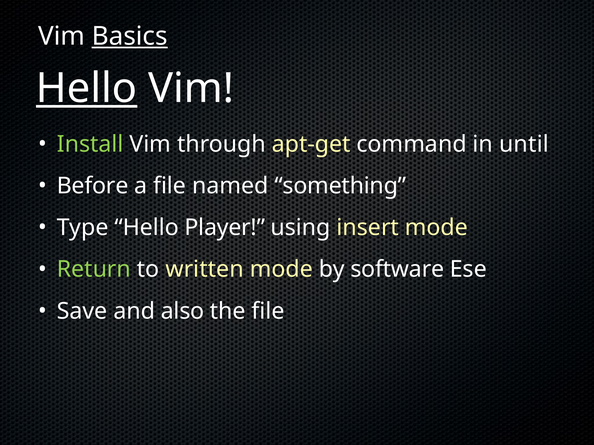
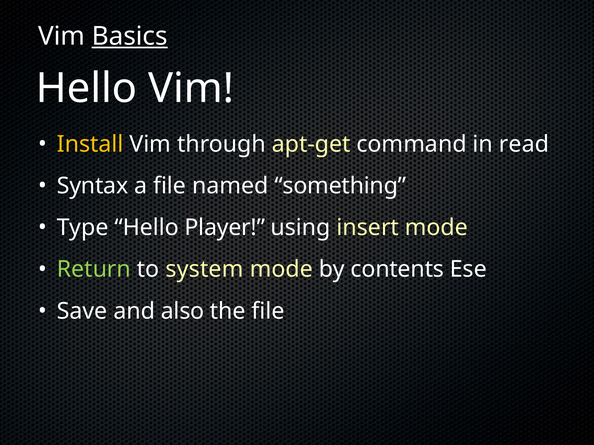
Hello at (87, 88) underline: present -> none
Install colour: light green -> yellow
until: until -> read
Before: Before -> Syntax
written: written -> system
software: software -> contents
